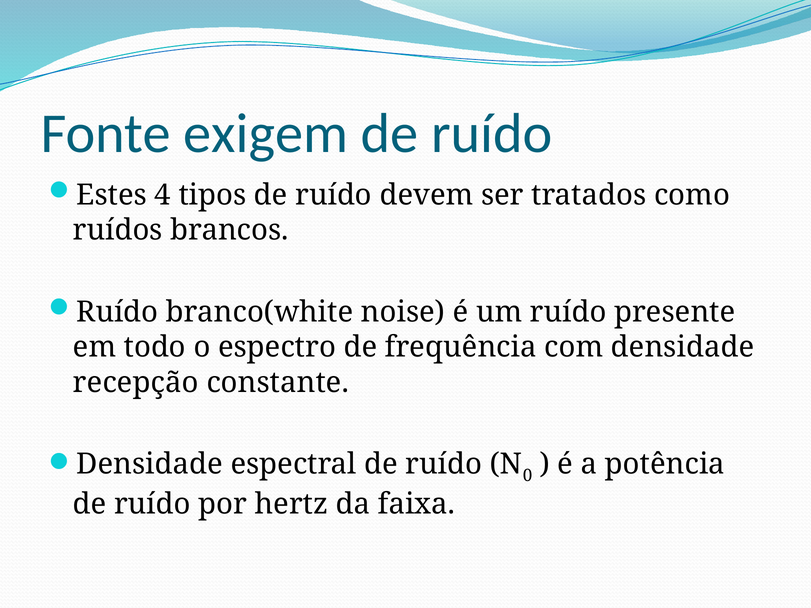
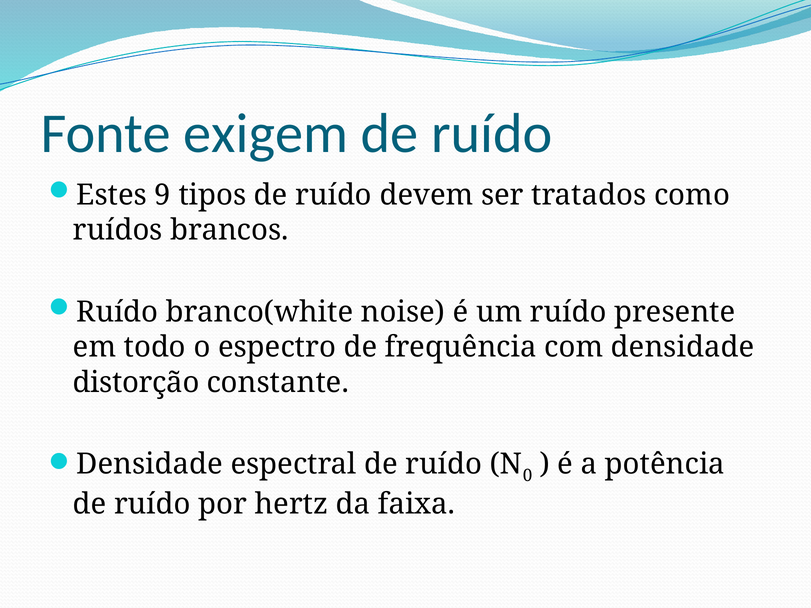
4: 4 -> 9
recepção: recepção -> distorção
